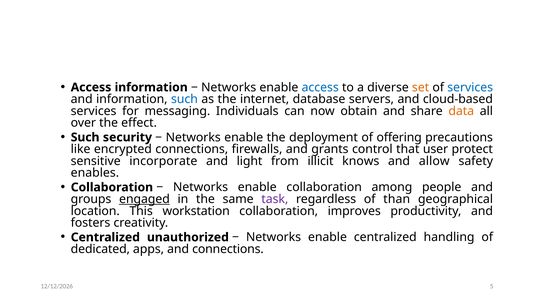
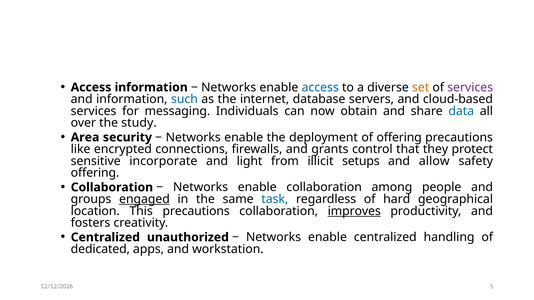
services at (470, 87) colour: blue -> purple
data colour: orange -> blue
effect: effect -> study
Such at (85, 137): Such -> Area
user: user -> they
knows: knows -> setups
enables at (95, 173): enables -> offering
task colour: purple -> blue
than: than -> hard
This workstation: workstation -> precautions
improves underline: none -> present
and connections: connections -> workstation
